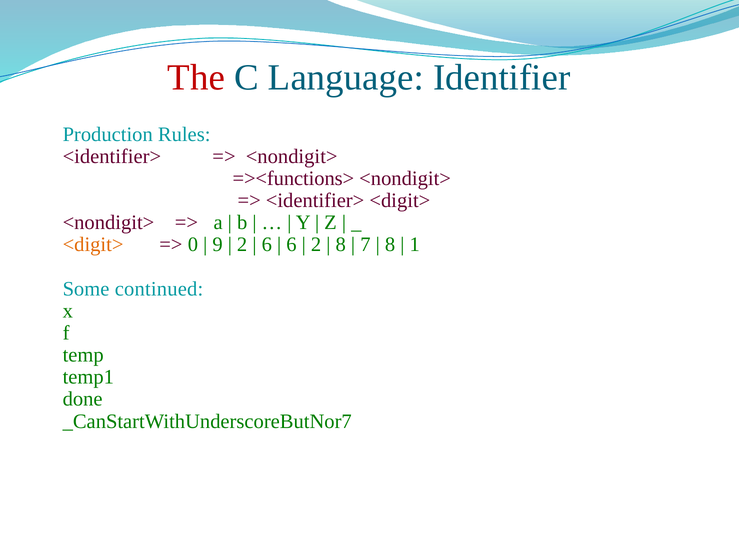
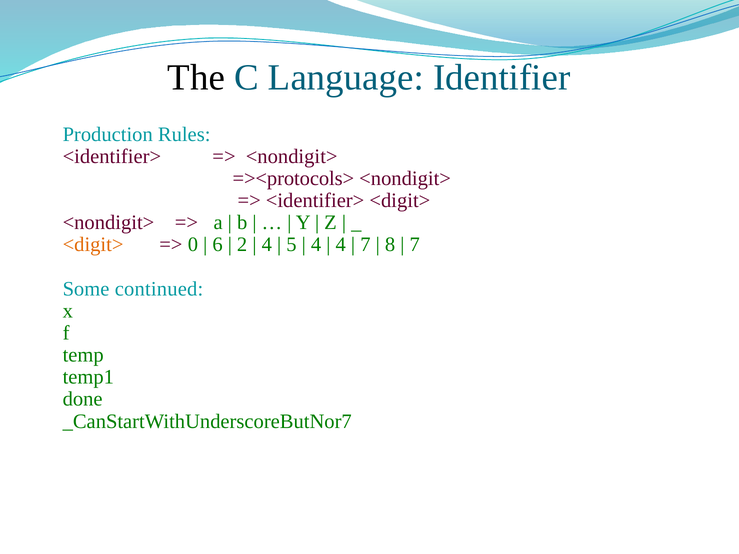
The colour: red -> black
=><functions>: =><functions> -> =><protocols>
9: 9 -> 6
6 at (267, 245): 6 -> 4
6 at (291, 245): 6 -> 5
2 at (316, 245): 2 -> 4
8 at (341, 245): 8 -> 4
1 at (415, 245): 1 -> 7
